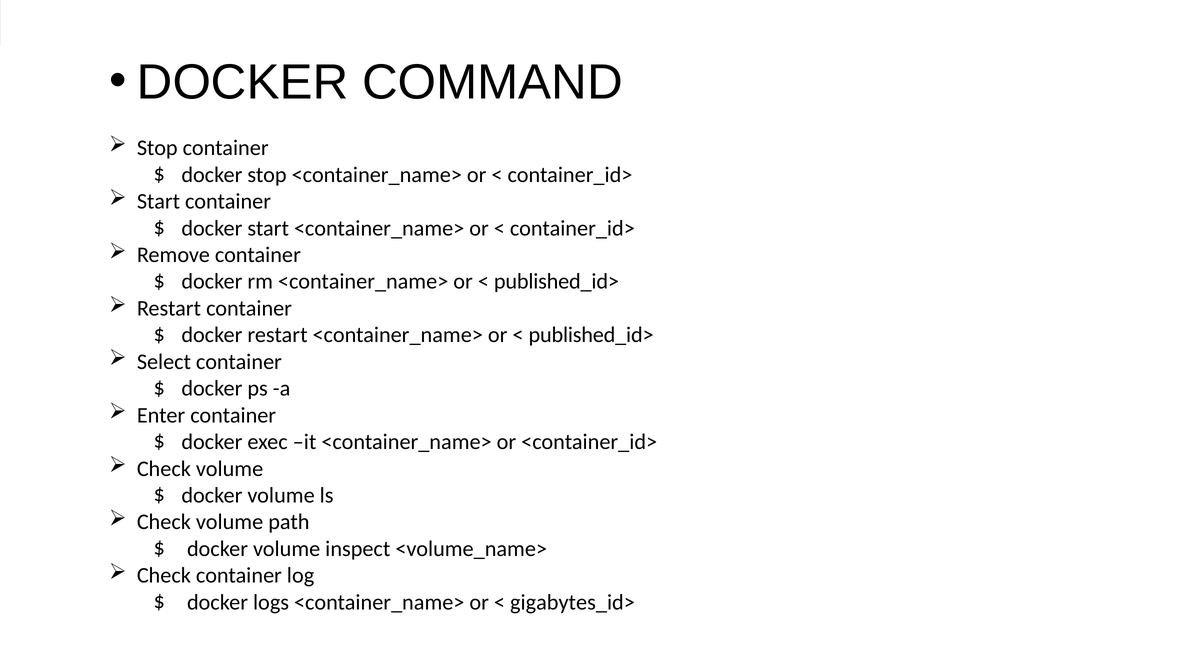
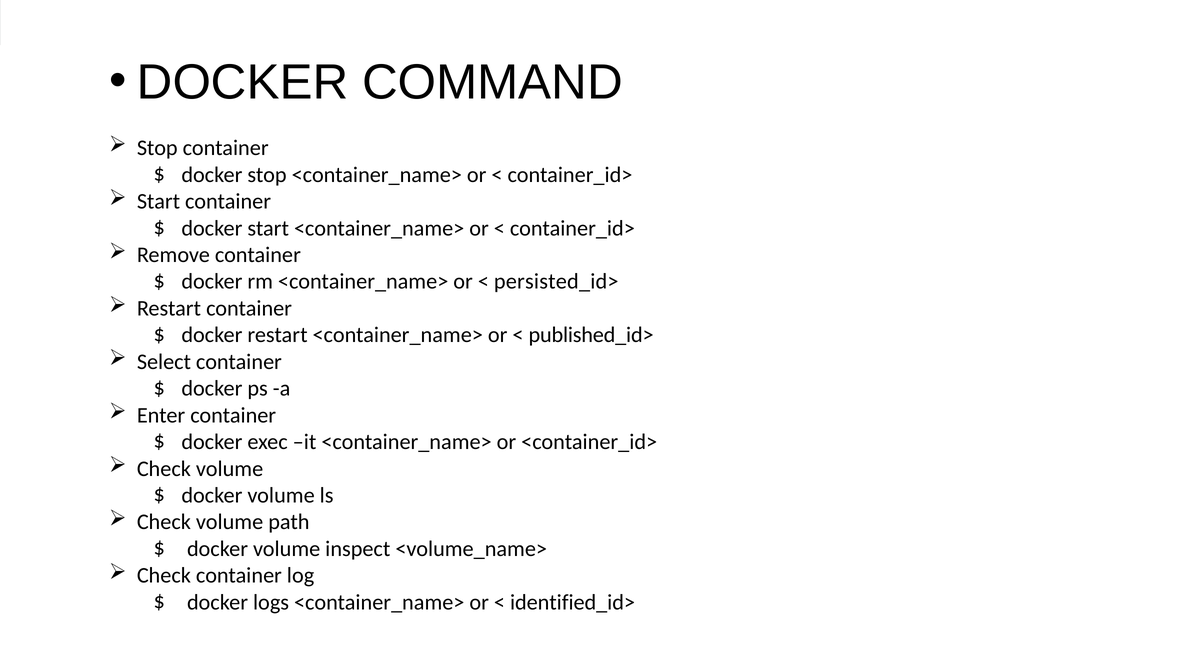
published_id> at (556, 282): published_id> -> persisted_id>
gigabytes_id>: gigabytes_id> -> identified_id>
